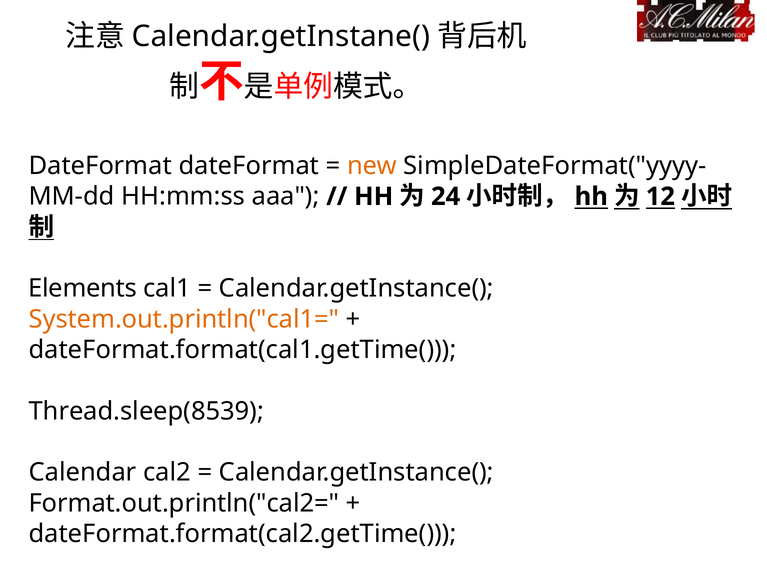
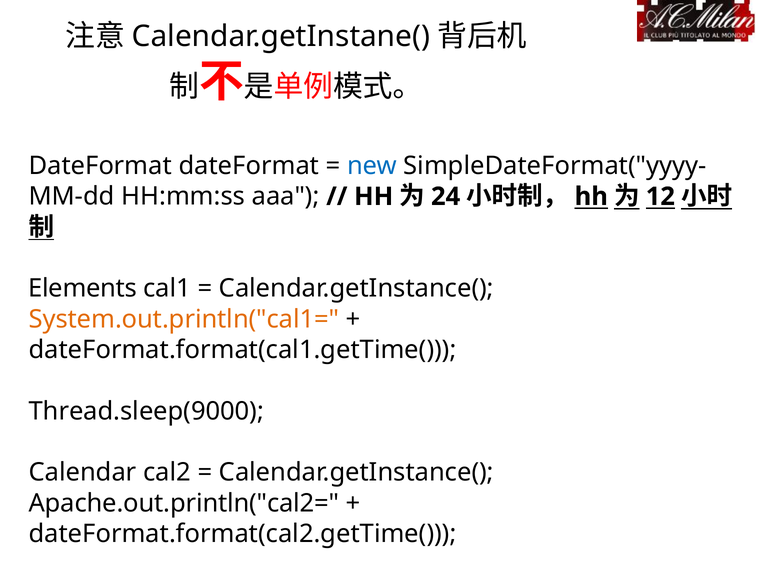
new colour: orange -> blue
Thread.sleep(8539: Thread.sleep(8539 -> Thread.sleep(9000
Format.out.println("cal2=: Format.out.println("cal2= -> Apache.out.println("cal2=
